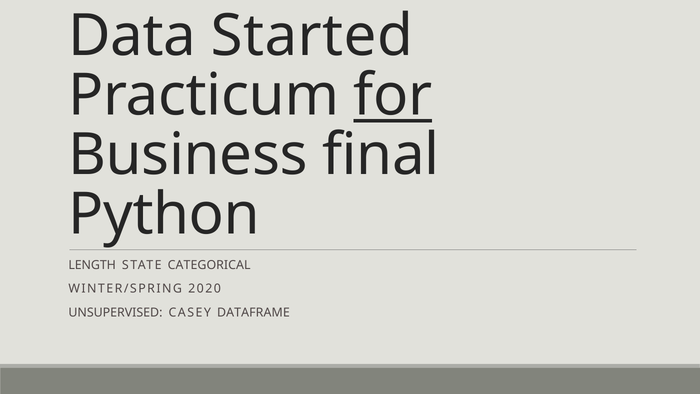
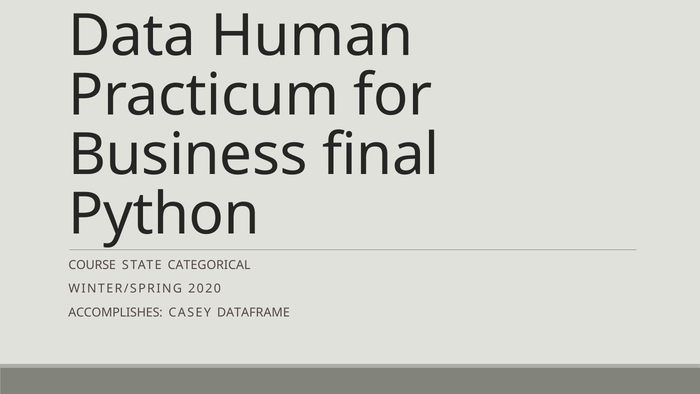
Started: Started -> Human
for underline: present -> none
LENGTH: LENGTH -> COURSE
UNSUPERVISED: UNSUPERVISED -> ACCOMPLISHES
